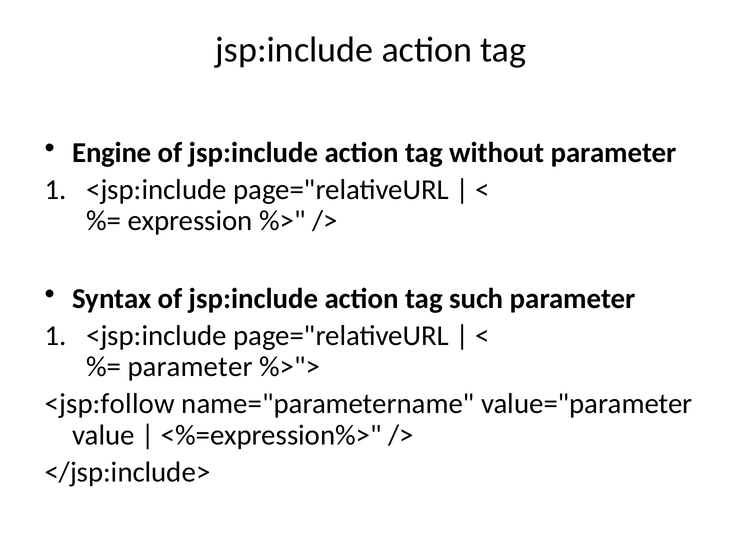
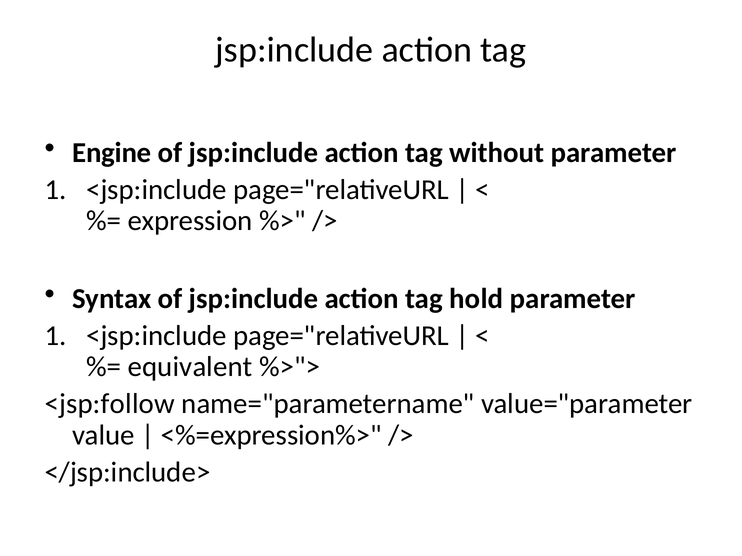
such: such -> hold
parameter at (190, 367): parameter -> equivalent
